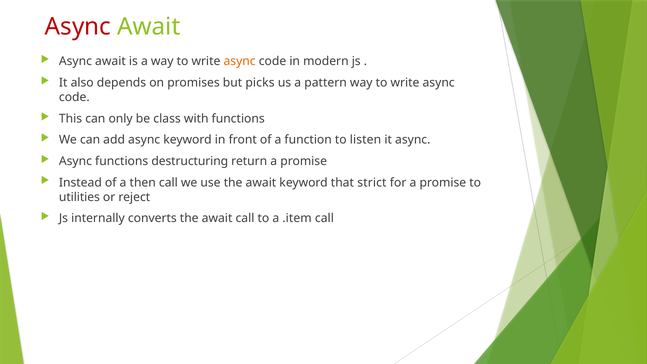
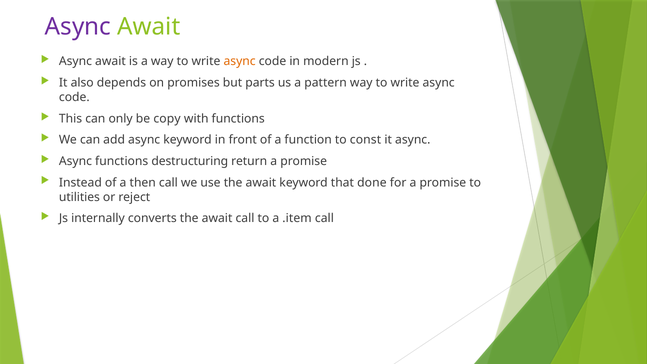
Async at (78, 27) colour: red -> purple
picks: picks -> parts
class: class -> copy
listen: listen -> const
strict: strict -> done
